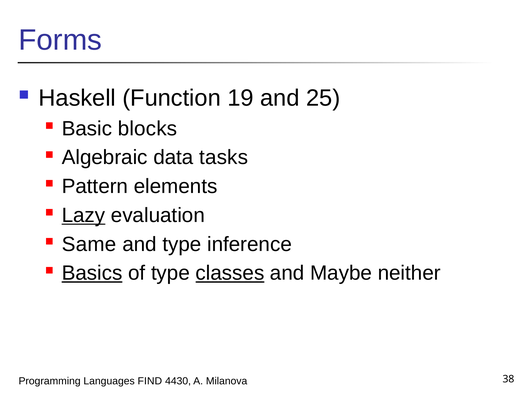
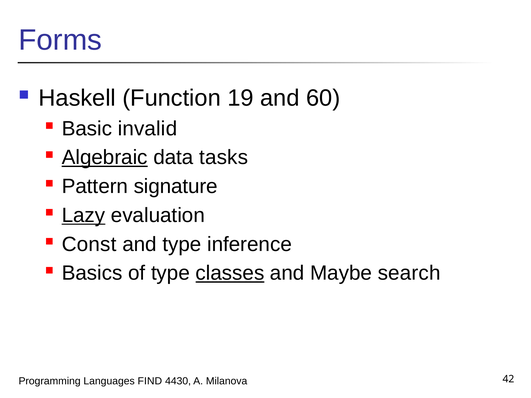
25: 25 -> 60
blocks: blocks -> invalid
Algebraic underline: none -> present
elements: elements -> signature
Same: Same -> Const
Basics underline: present -> none
neither: neither -> search
38: 38 -> 42
